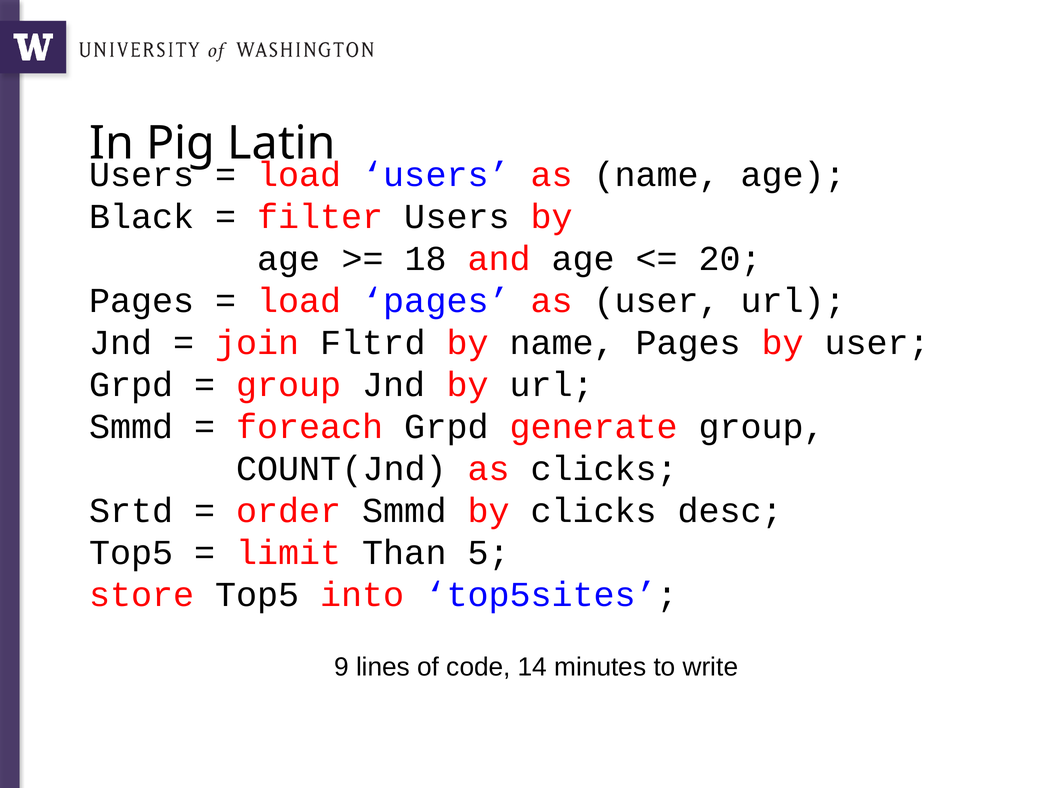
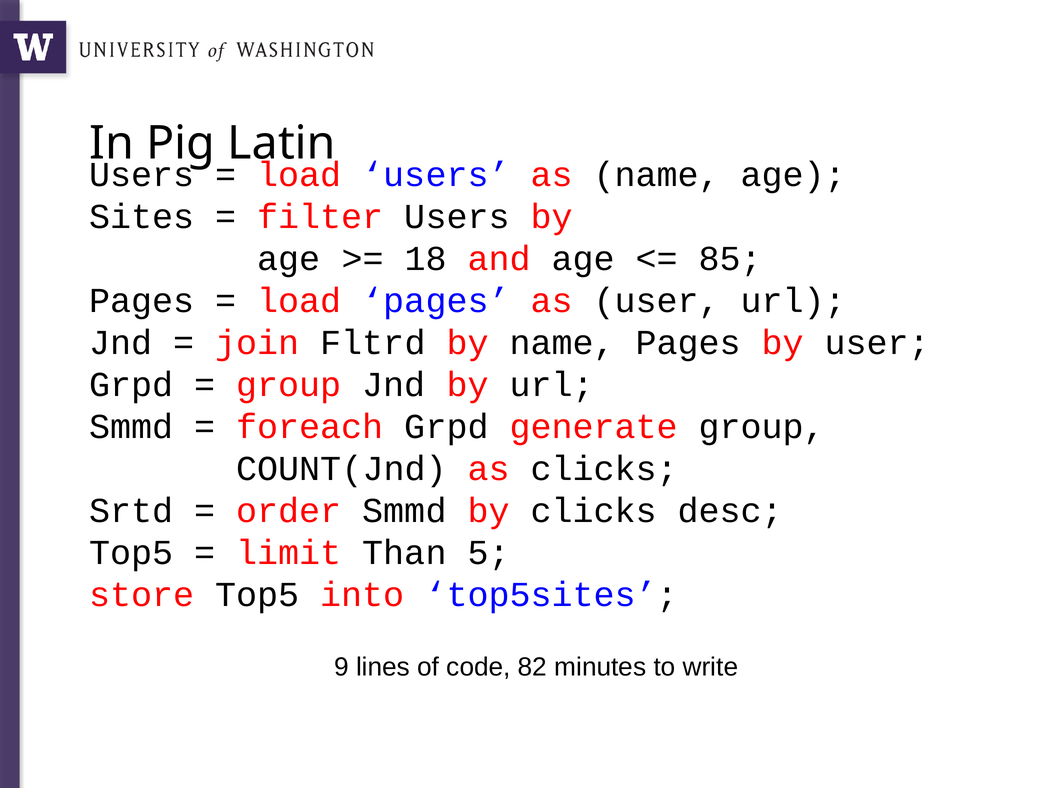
Black: Black -> Sites
20: 20 -> 85
14: 14 -> 82
